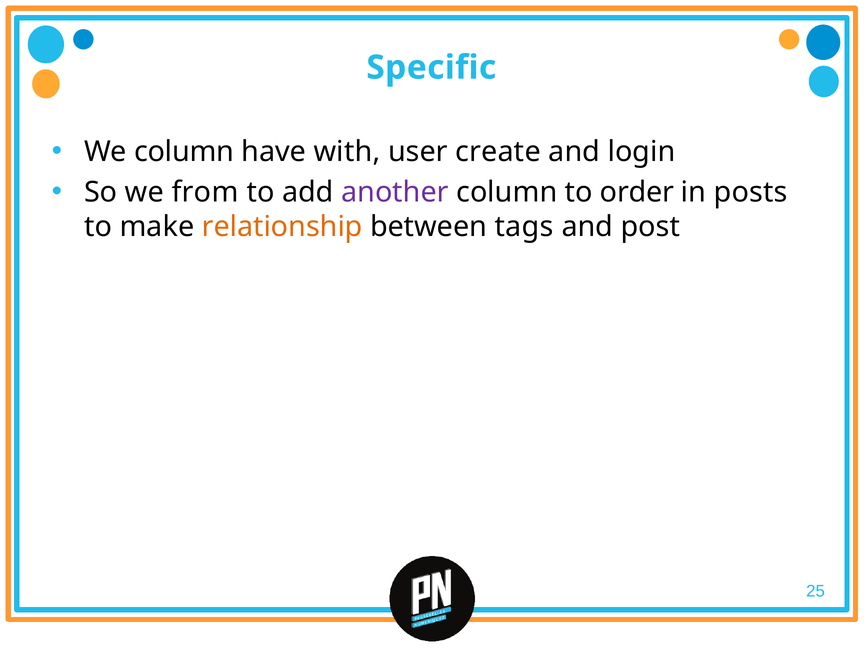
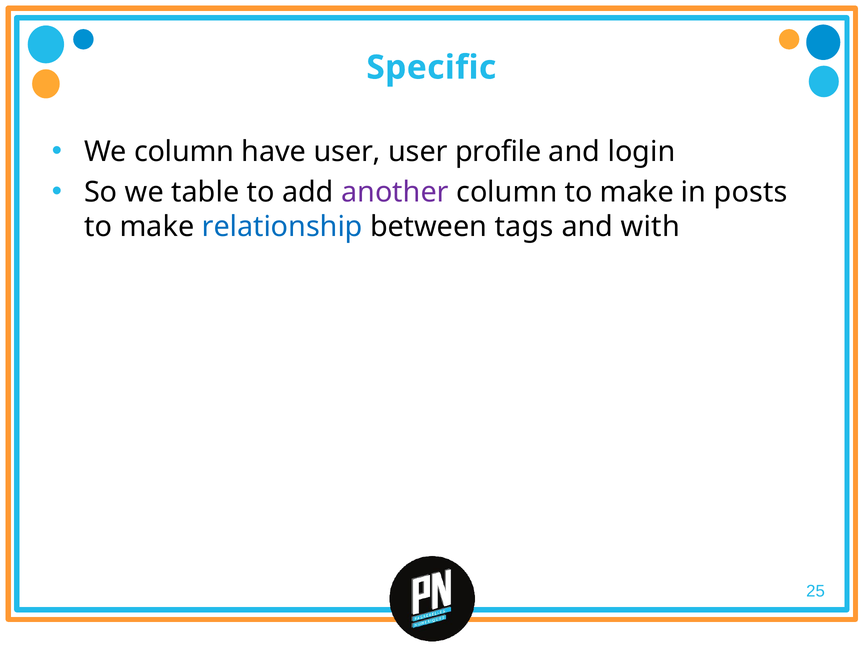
have with: with -> user
create: create -> profile
from: from -> table
column to order: order -> make
relationship colour: orange -> blue
post: post -> with
